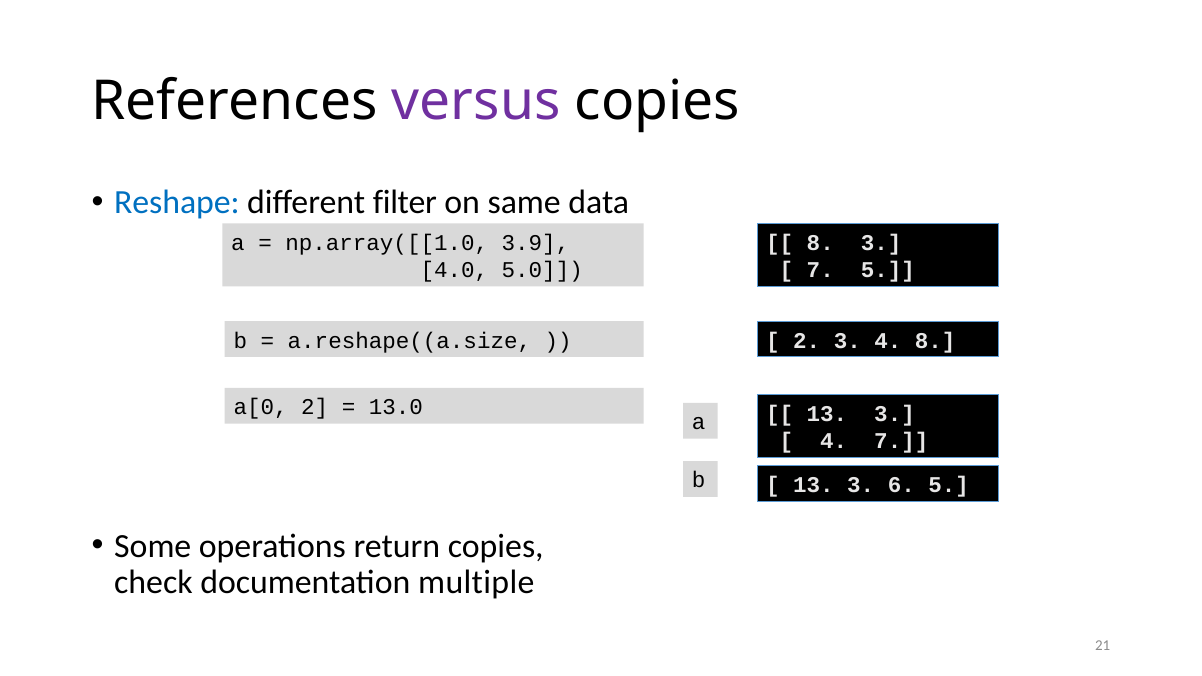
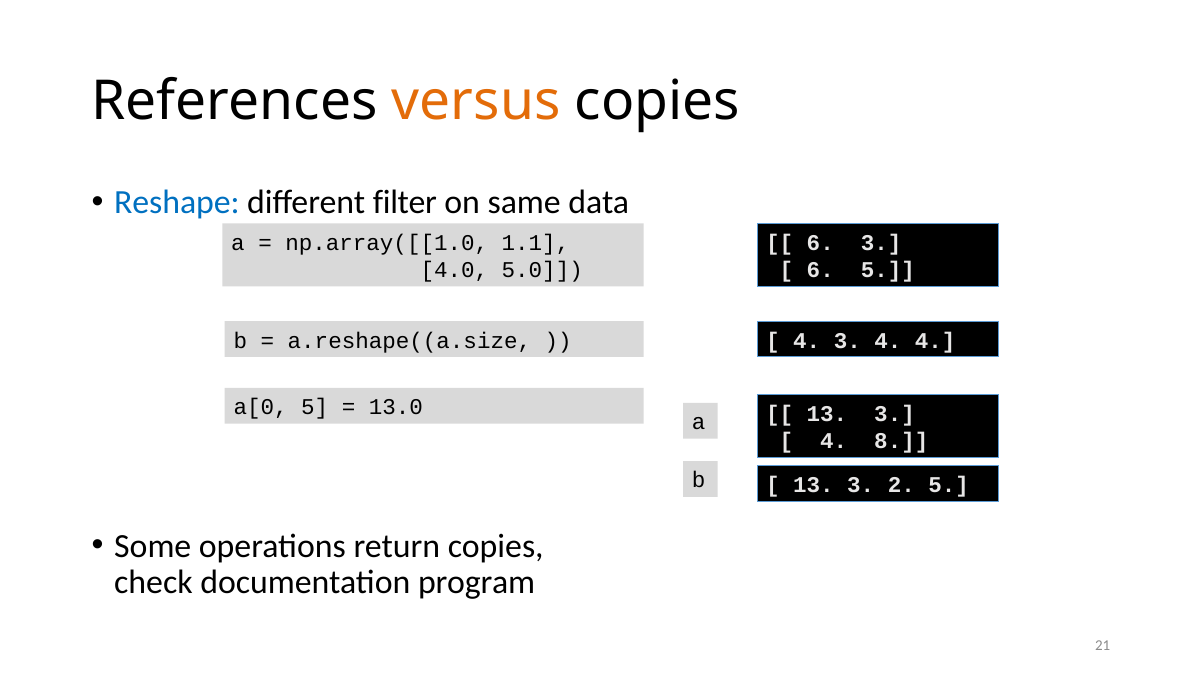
versus colour: purple -> orange
3.9: 3.9 -> 1.1
8 at (820, 243): 8 -> 6
7 at (820, 270): 7 -> 6
2 at (807, 341): 2 -> 4
4 8: 8 -> 4
a[0 2: 2 -> 5
4 7: 7 -> 8
6: 6 -> 2
multiple: multiple -> program
